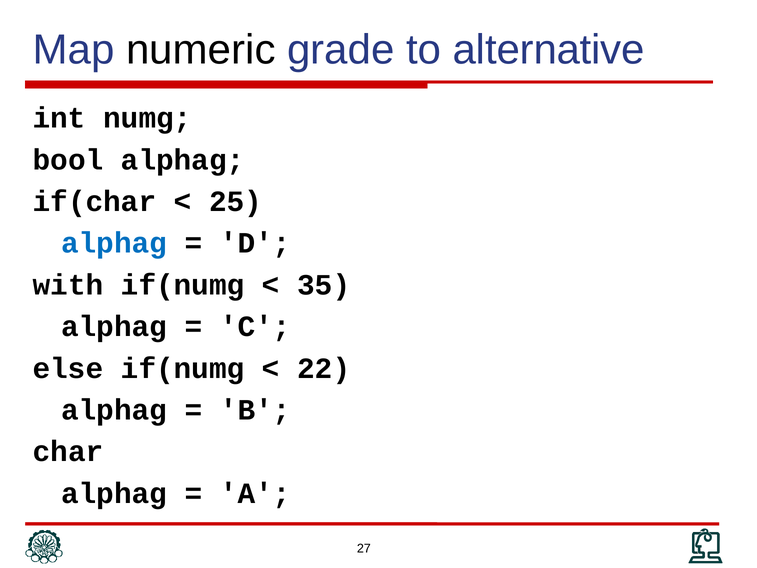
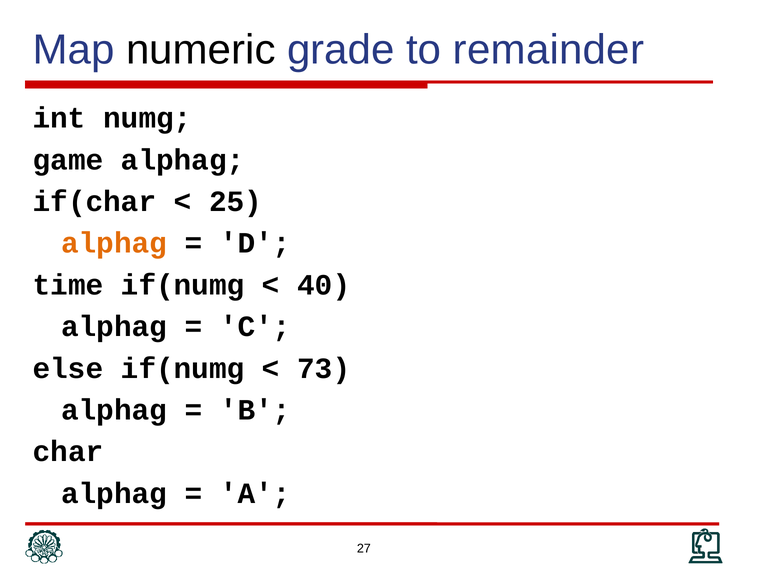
alternative: alternative -> remainder
bool: bool -> game
alphag at (114, 243) colour: blue -> orange
with: with -> time
35: 35 -> 40
22: 22 -> 73
